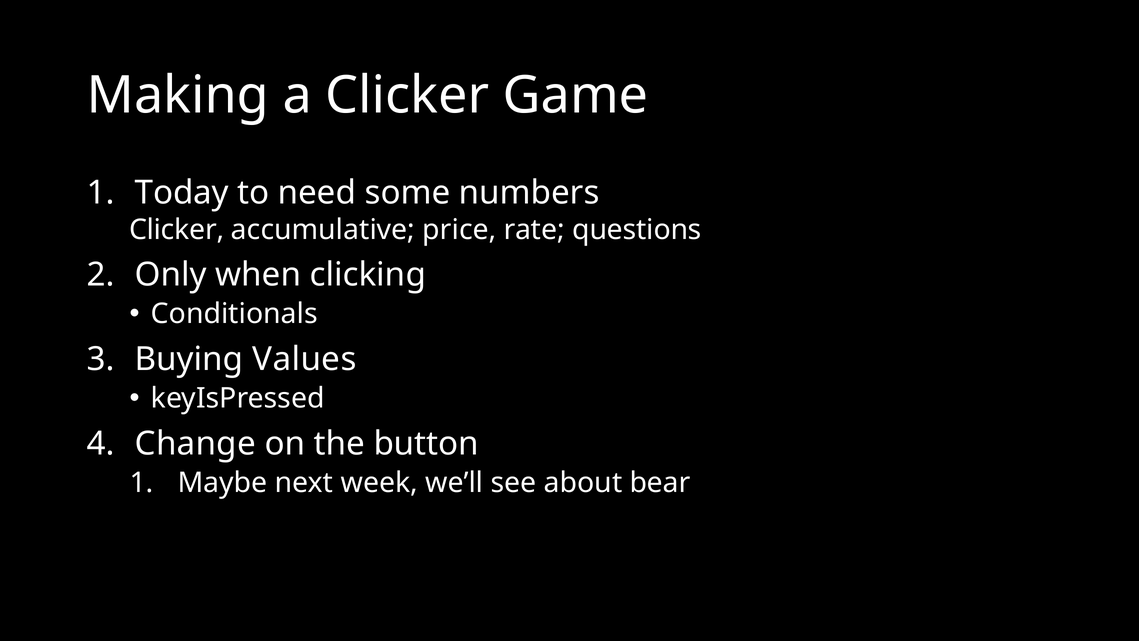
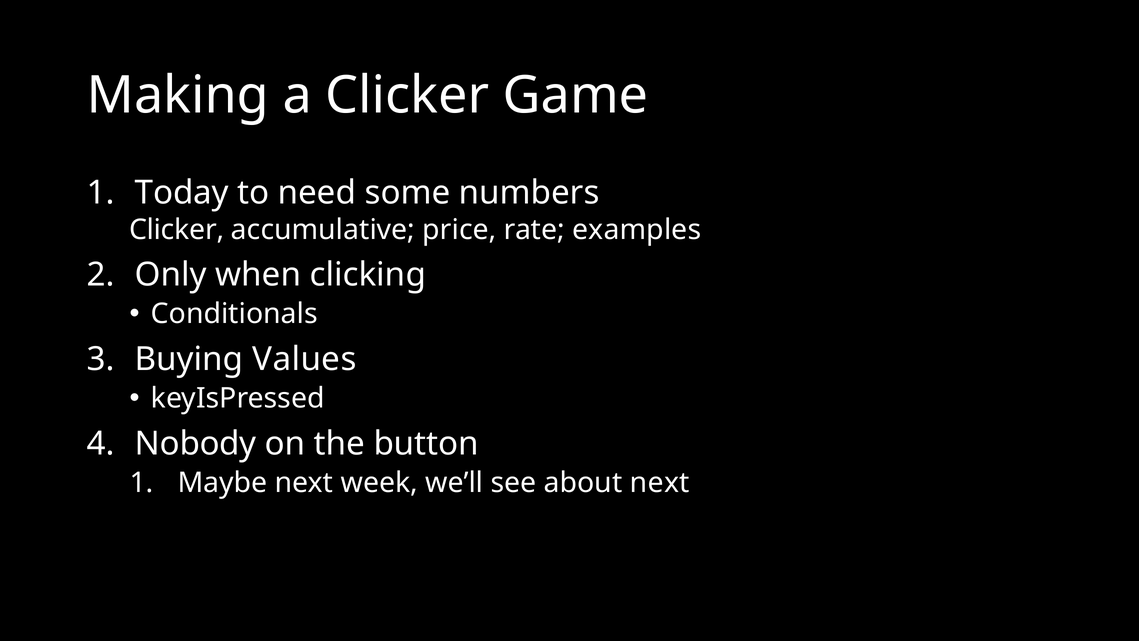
questions: questions -> examples
Change: Change -> Nobody
about bear: bear -> next
